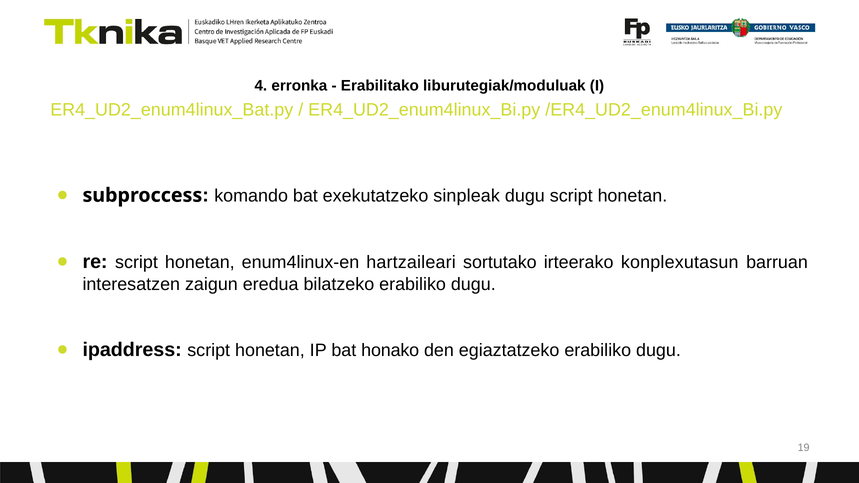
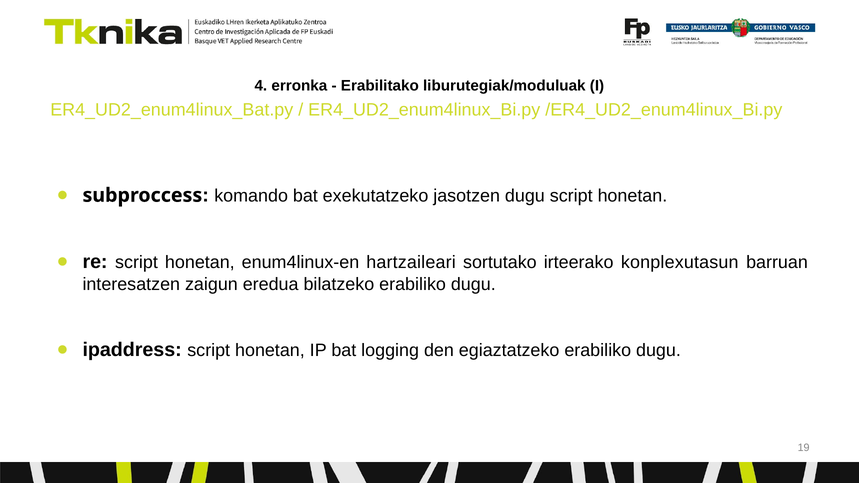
sinpleak: sinpleak -> jasotzen
honako: honako -> logging
